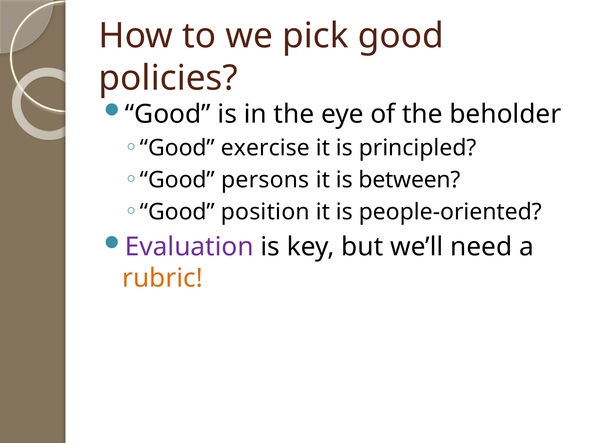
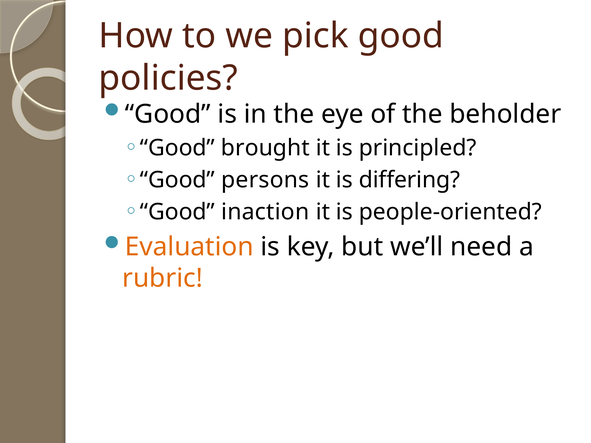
exercise: exercise -> brought
between: between -> differing
position: position -> inaction
Evaluation colour: purple -> orange
